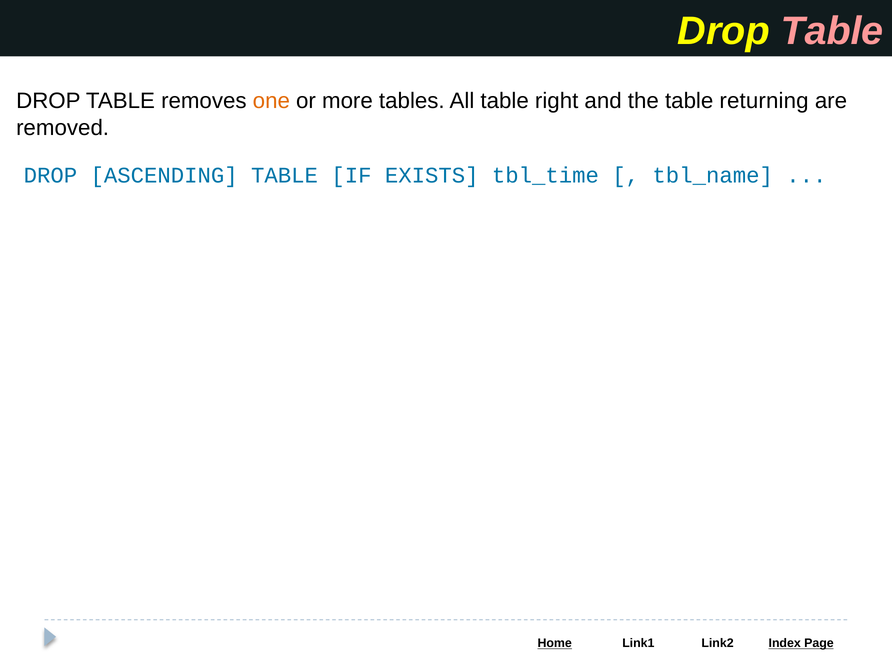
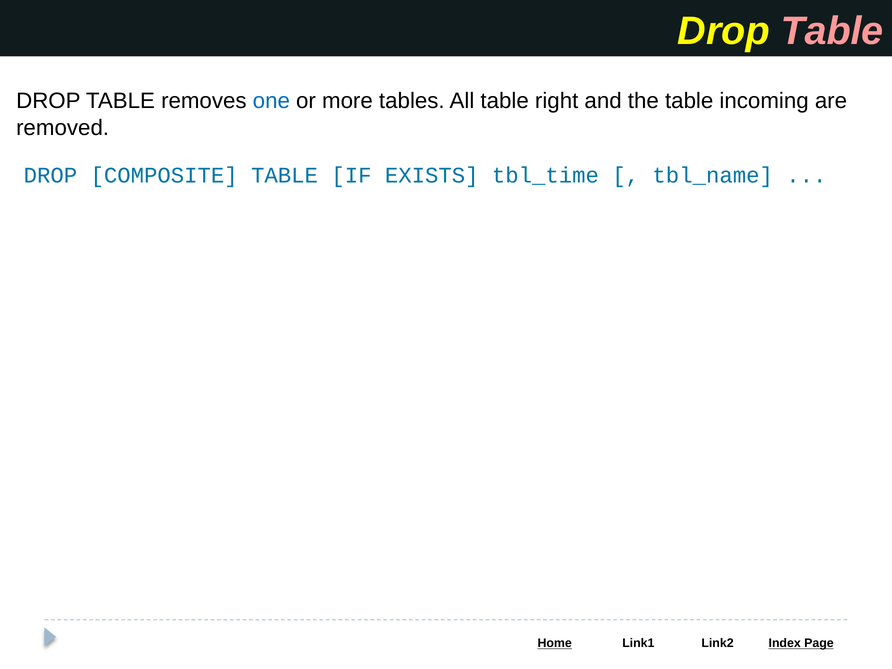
one colour: orange -> blue
returning: returning -> incoming
ASCENDING: ASCENDING -> COMPOSITE
